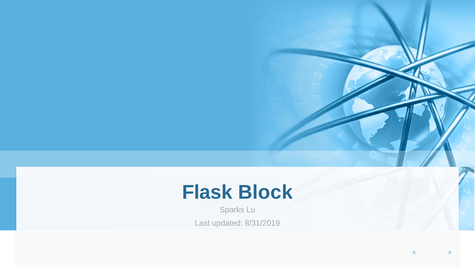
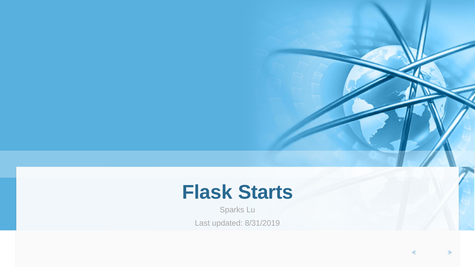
Block: Block -> Starts
